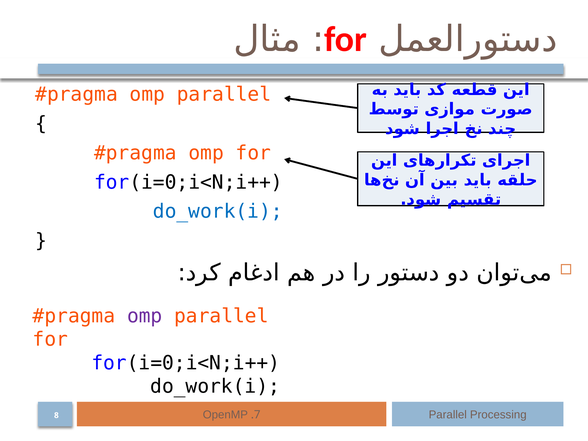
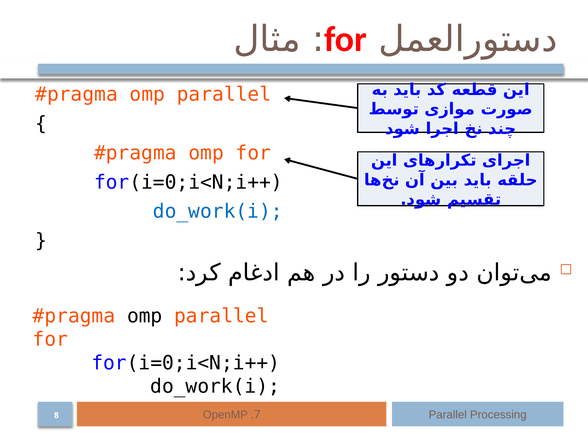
omp at (145, 316) colour: purple -> black
